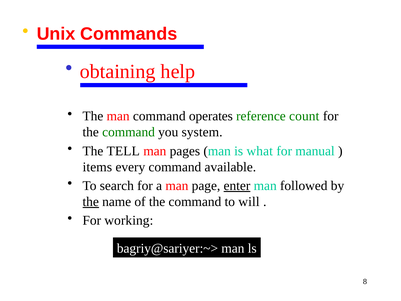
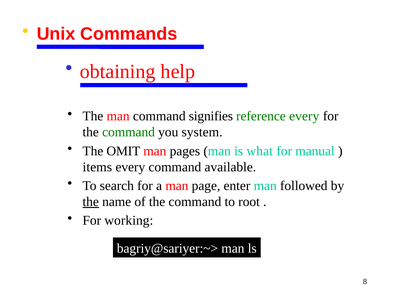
operates: operates -> signifies
reference count: count -> every
TELL: TELL -> OMIT
enter underline: present -> none
will: will -> root
